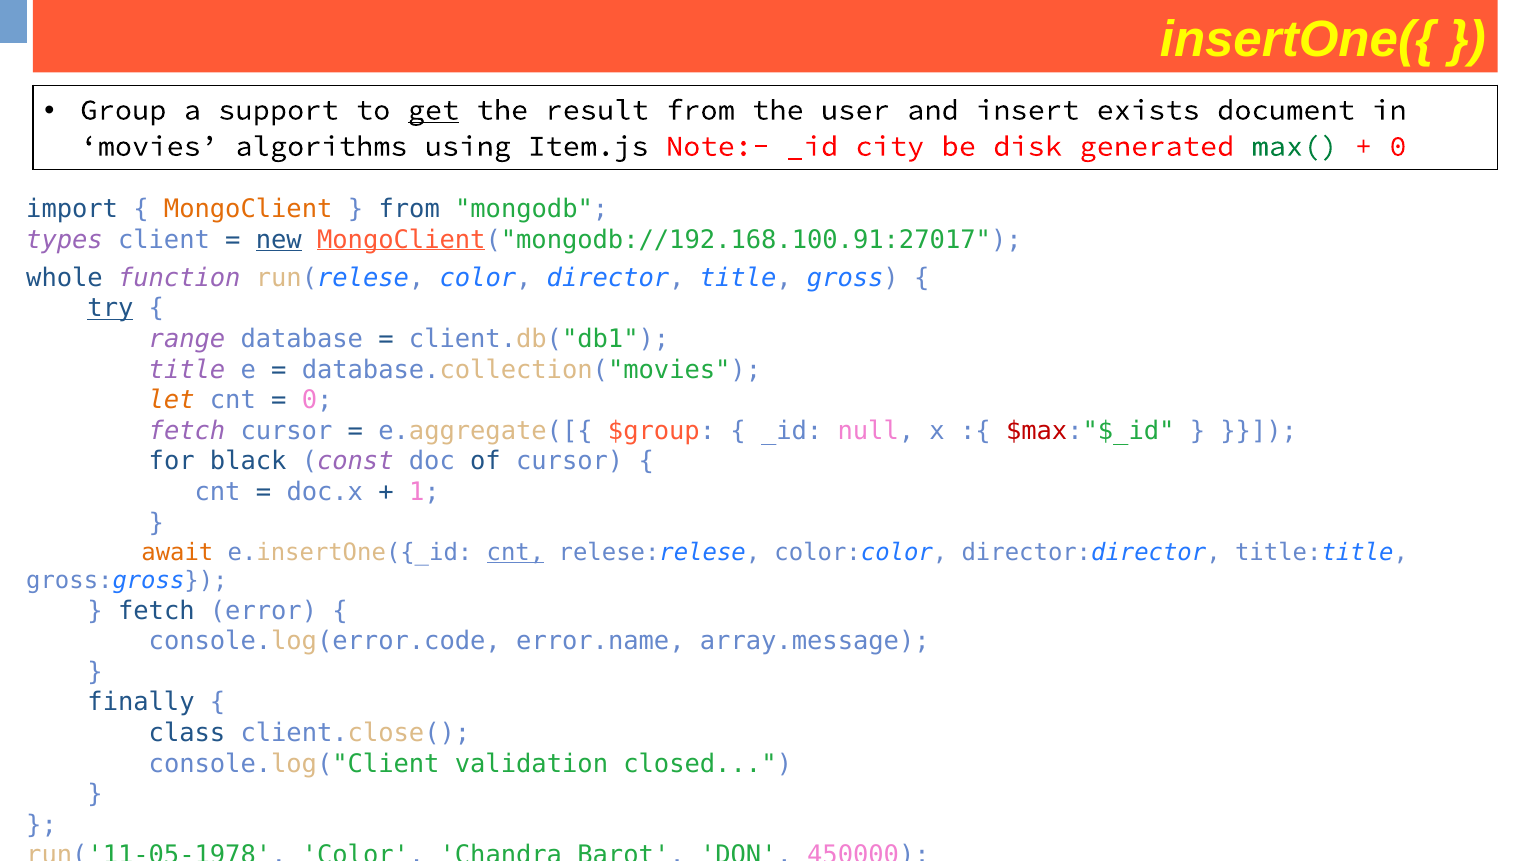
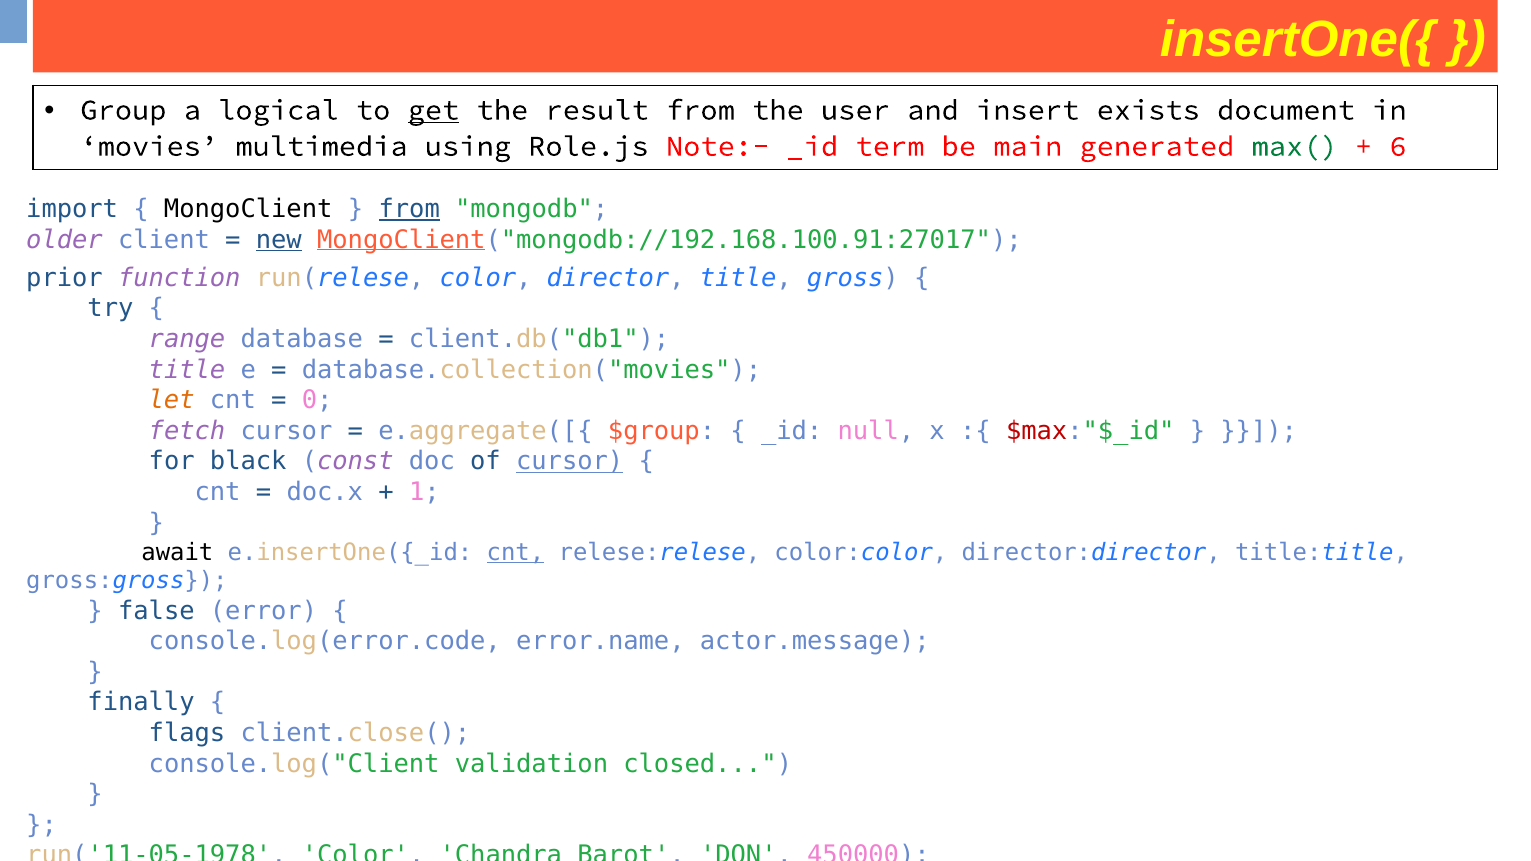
support: support -> logical
algorithms: algorithms -> multimedia
Item.js: Item.js -> Role.js
city: city -> term
disk: disk -> main
0 at (1398, 146): 0 -> 6
MongoClient colour: orange -> black
from at (409, 209) underline: none -> present
types: types -> older
whole: whole -> prior
try underline: present -> none
cursor at (570, 462) underline: none -> present
await colour: orange -> black
fetch at (156, 611): fetch -> false
array.message: array.message -> actor.message
class: class -> flags
